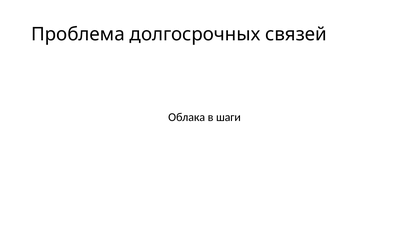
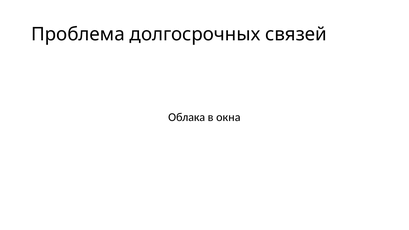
шаги: шаги -> окна
